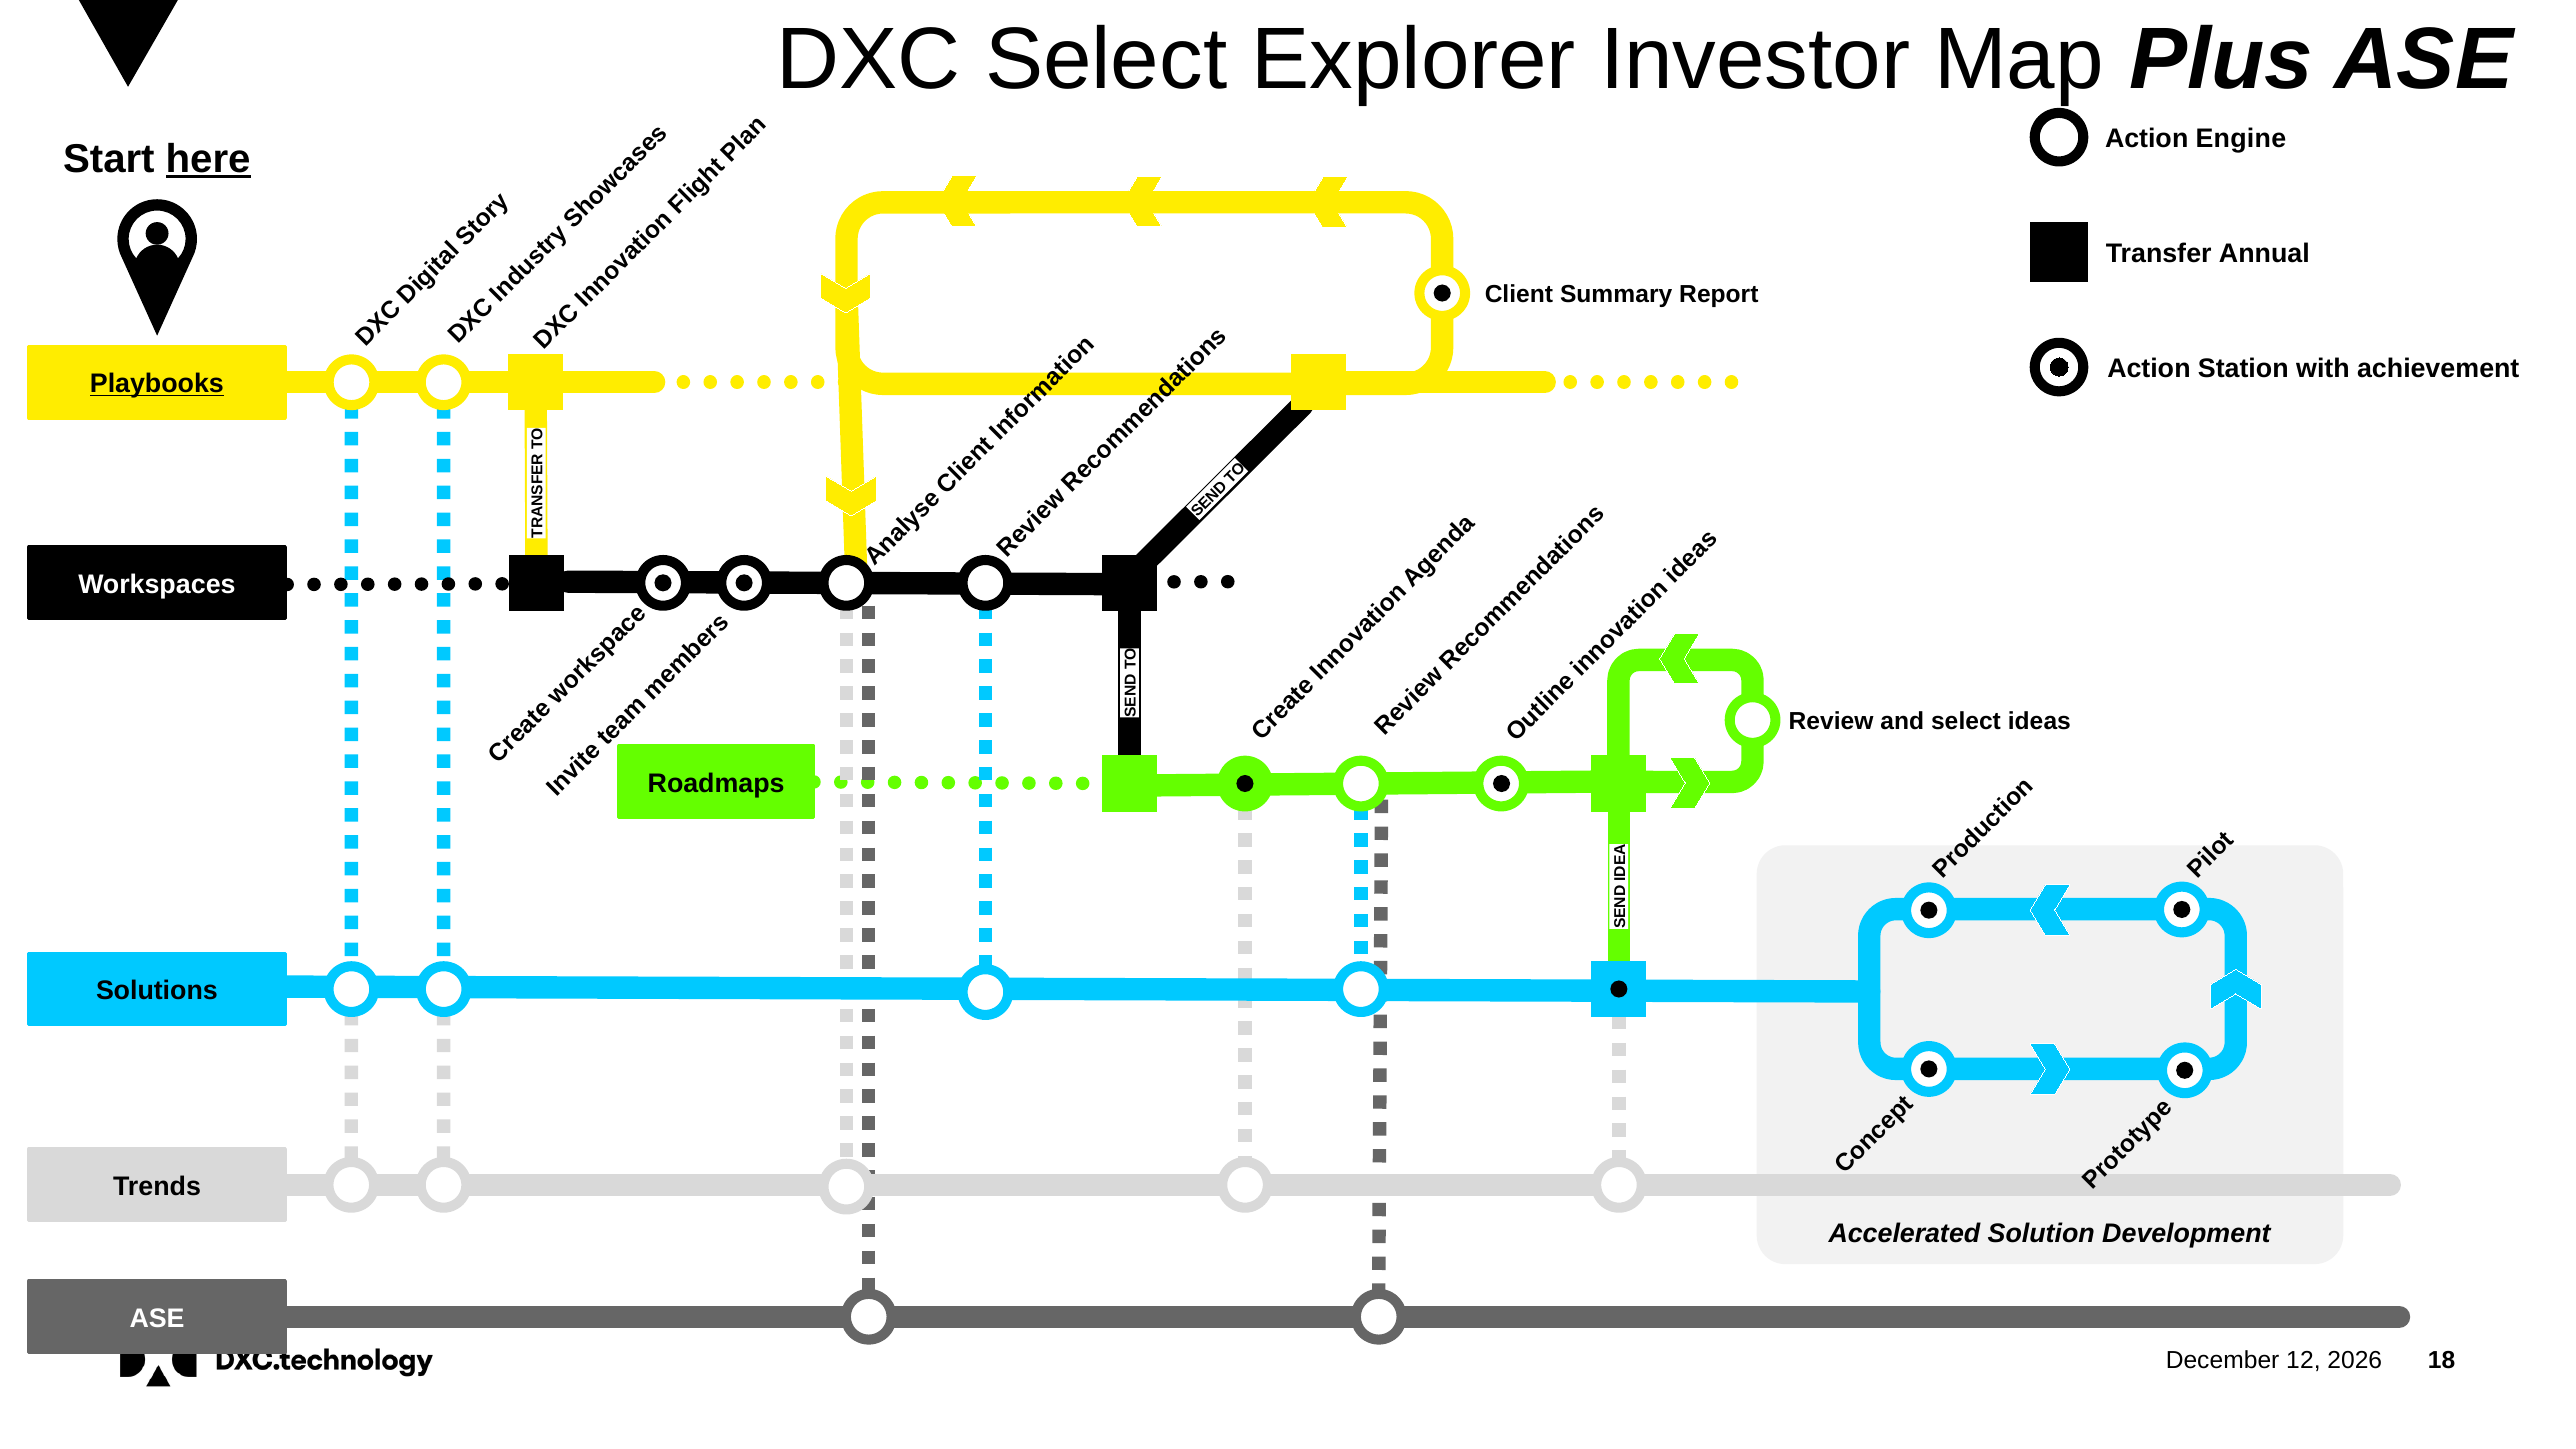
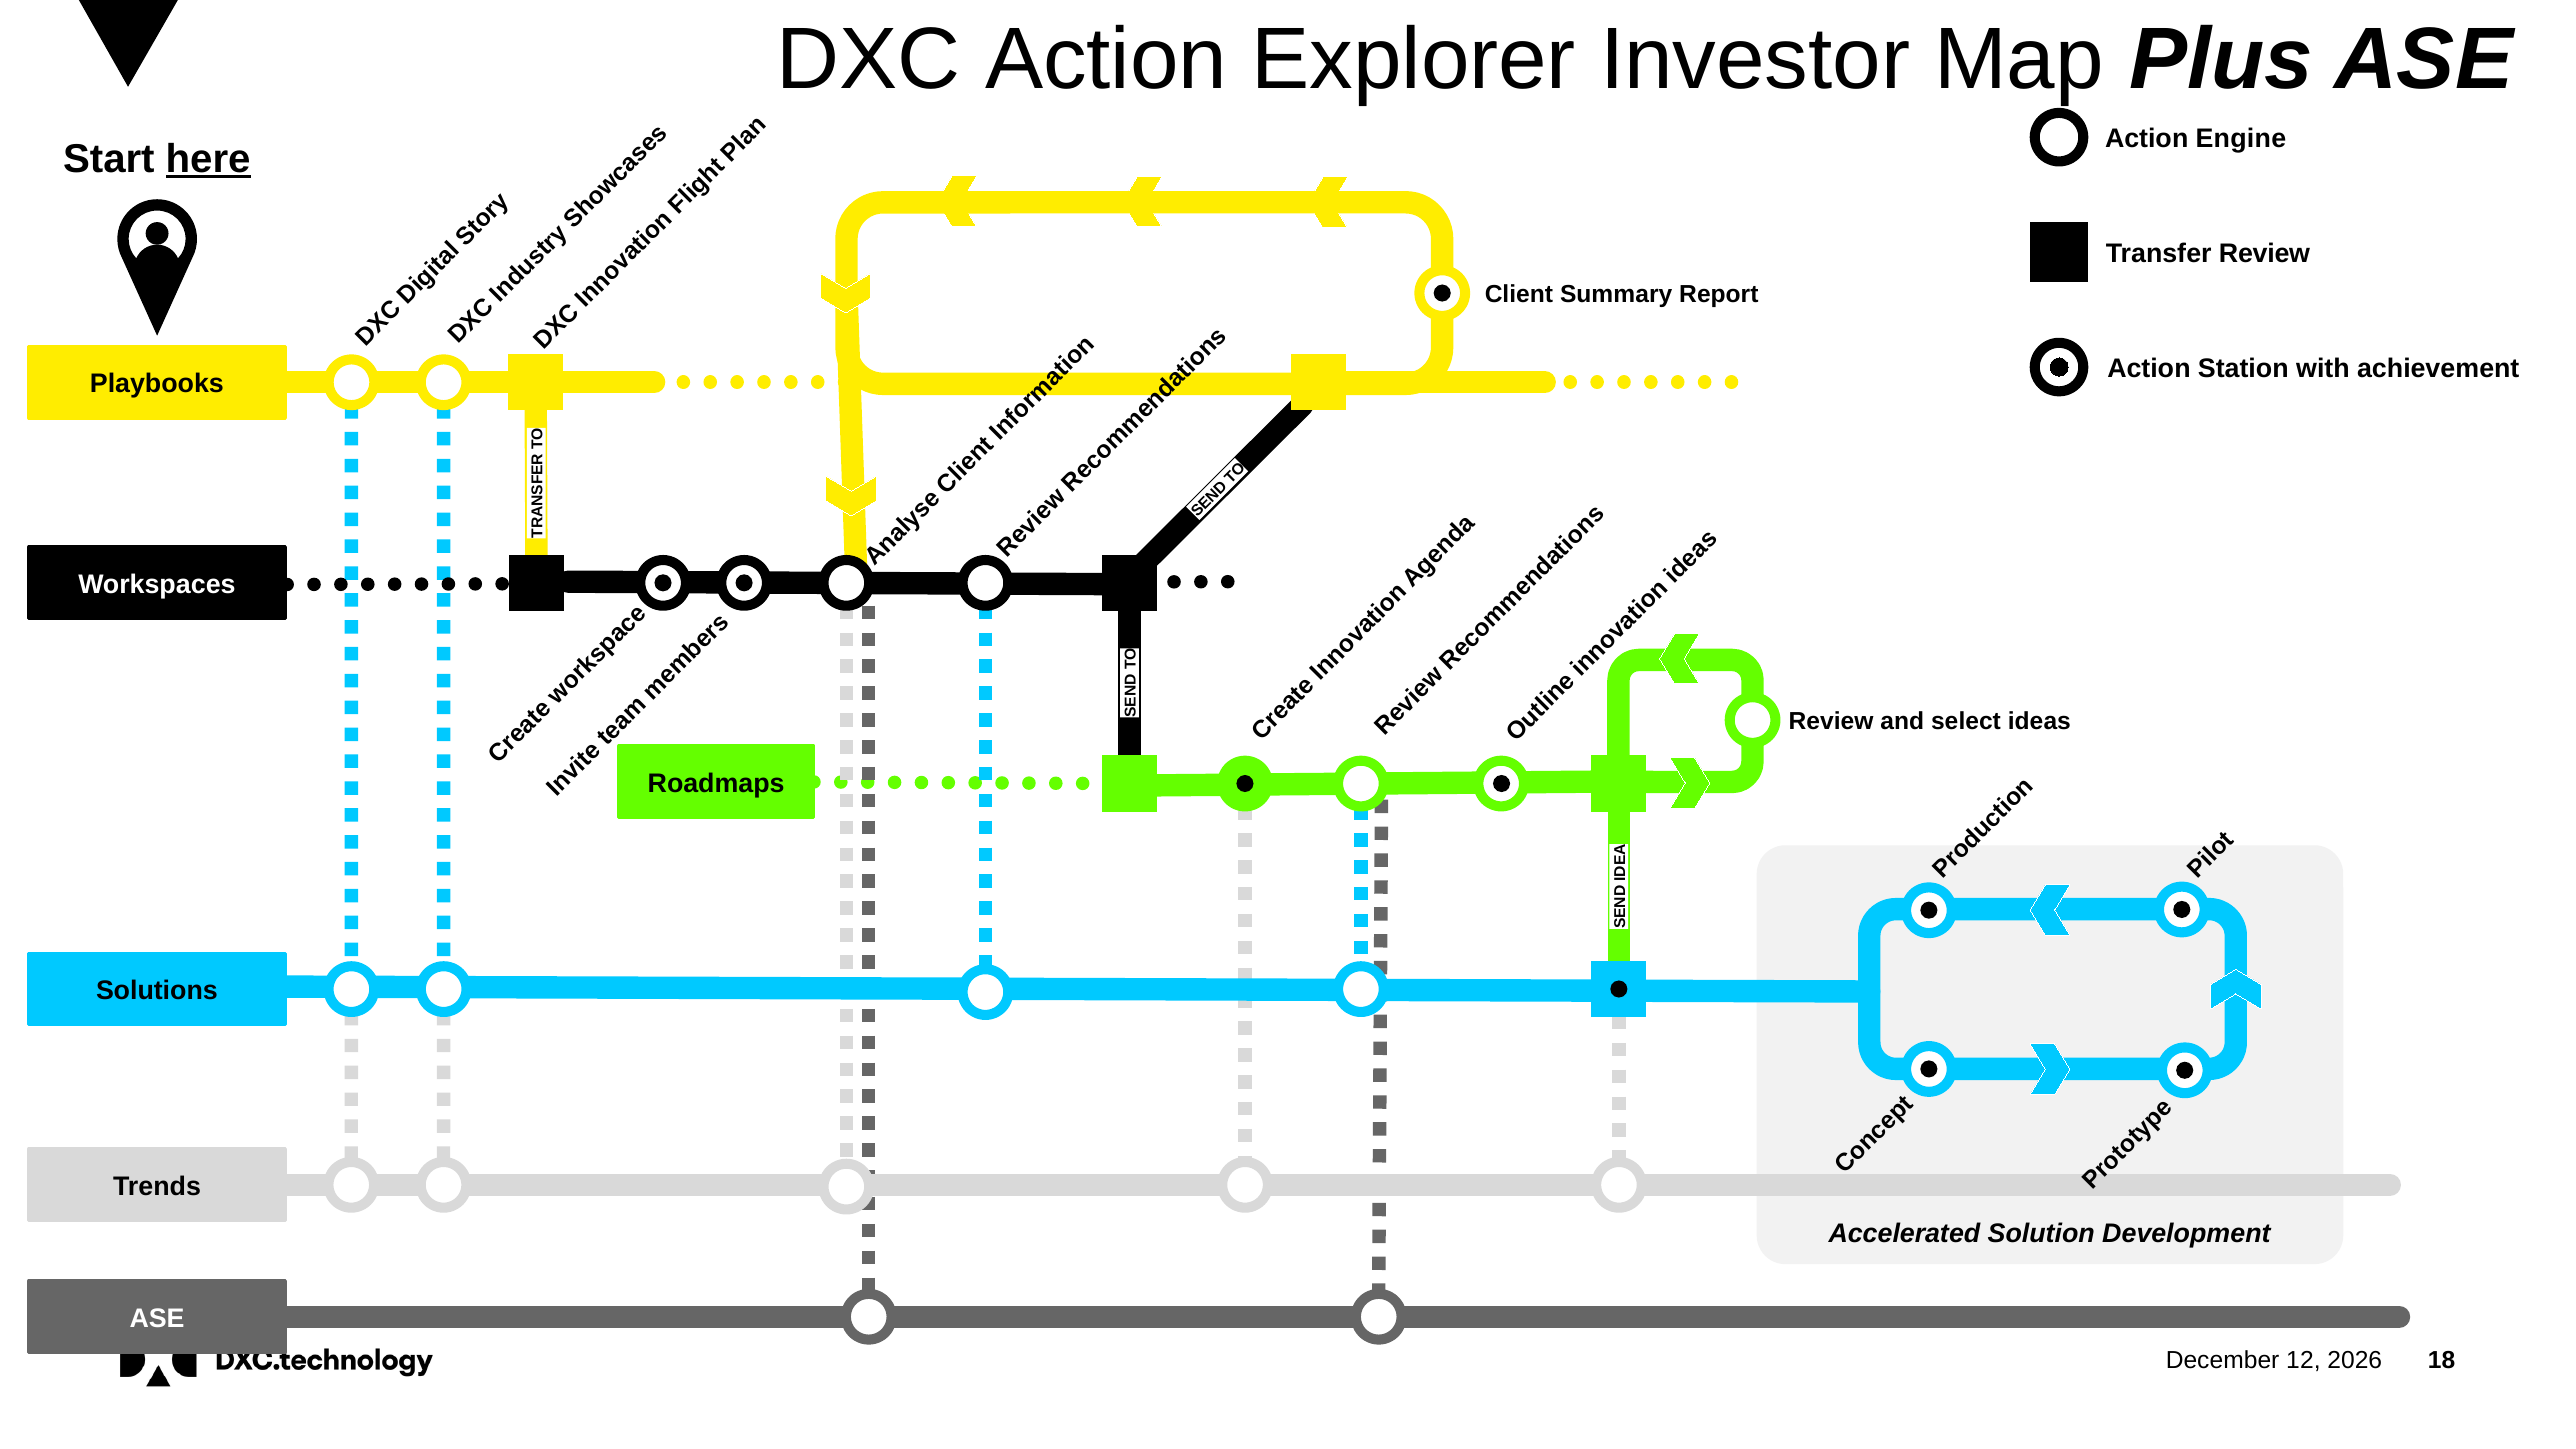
DXC Select: Select -> Action
Transfer Annual: Annual -> Review
Playbooks underline: present -> none
